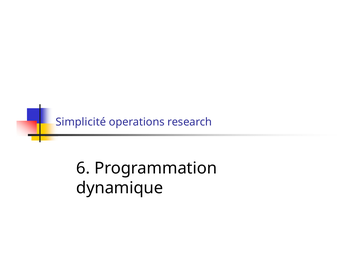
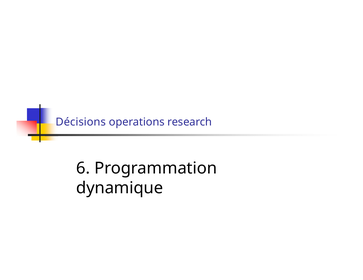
Simplicité: Simplicité -> Décisions
